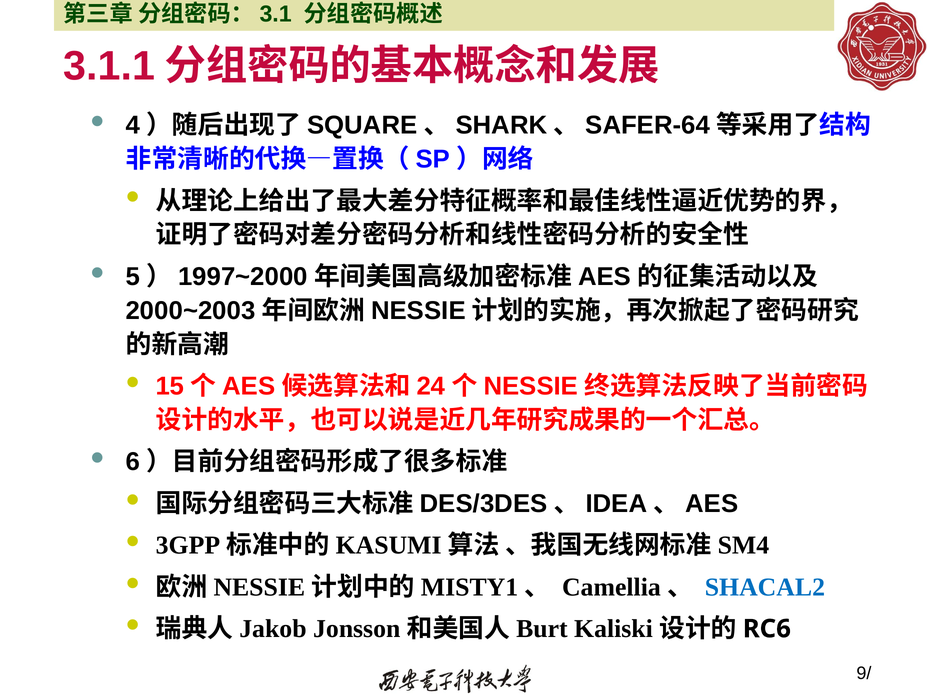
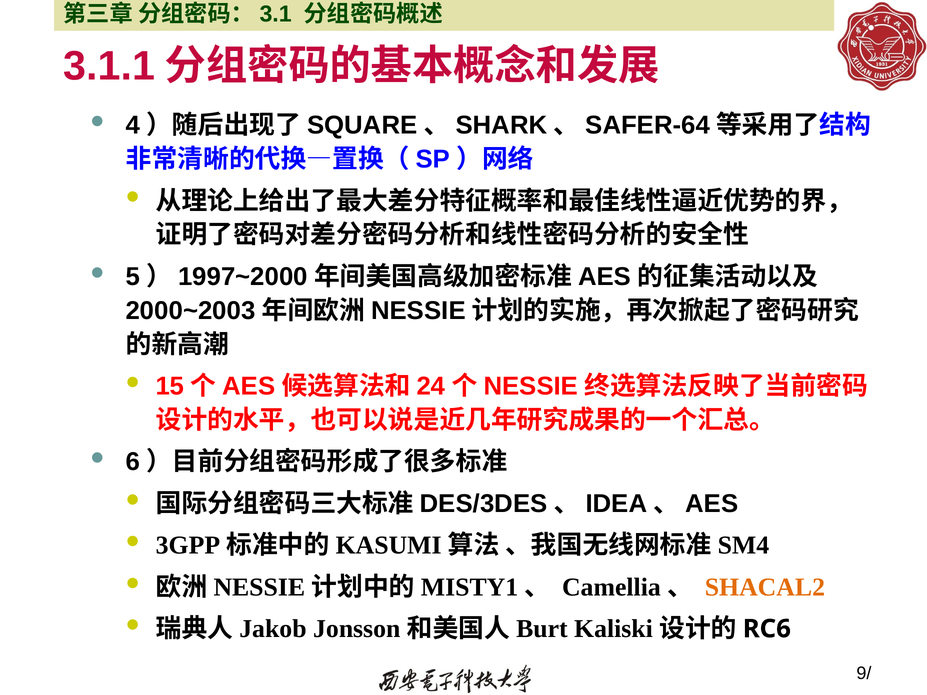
SHACAL2 colour: blue -> orange
